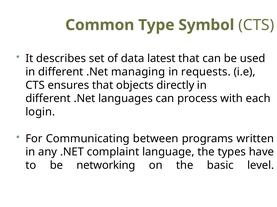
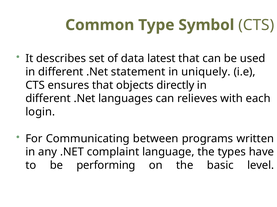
managing: managing -> statement
requests: requests -> uniquely
process: process -> relieves
networking: networking -> performing
